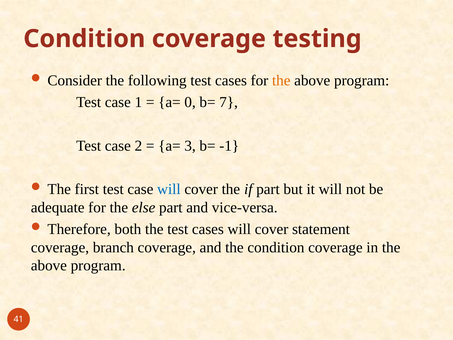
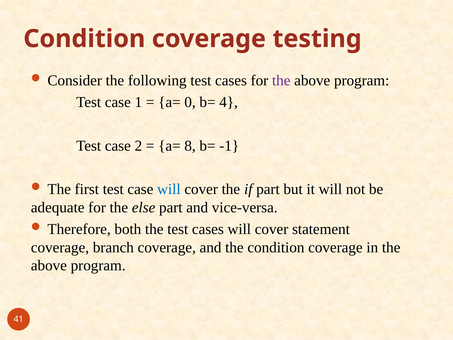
the at (281, 80) colour: orange -> purple
7: 7 -> 4
3: 3 -> 8
